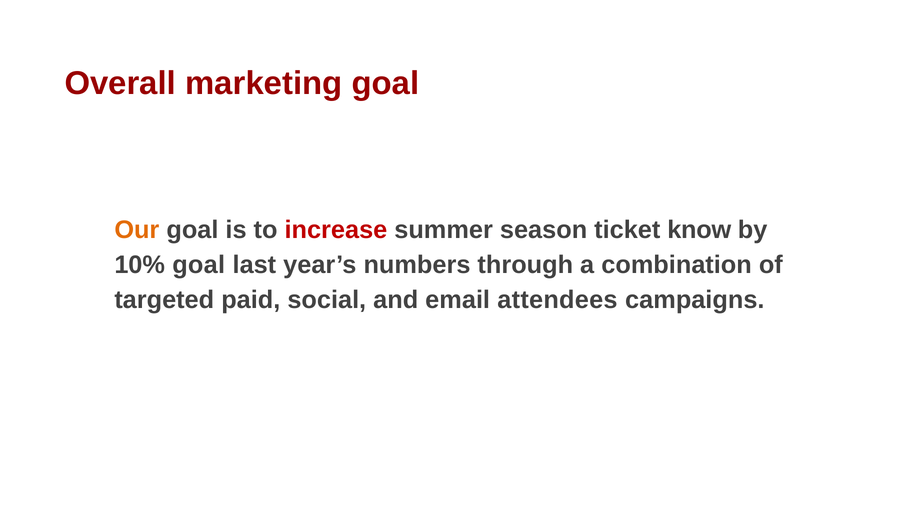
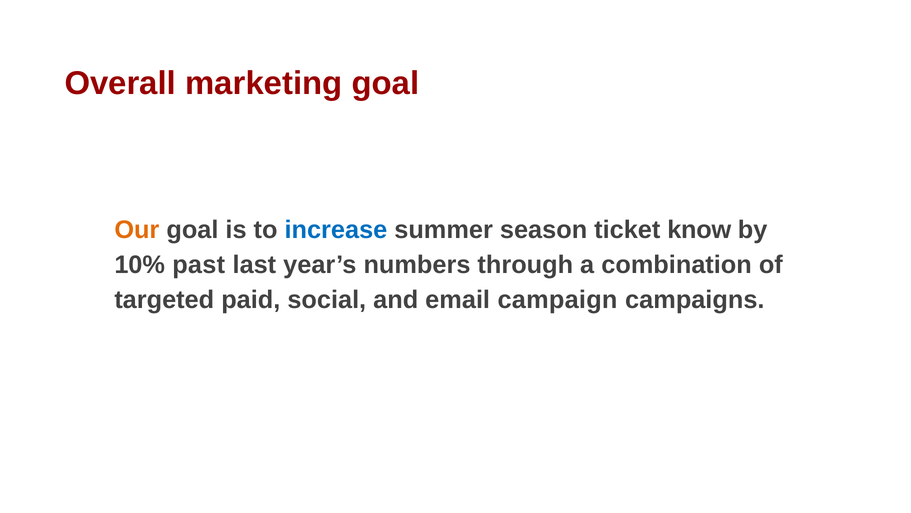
increase colour: red -> blue
10% goal: goal -> past
attendees: attendees -> campaign
